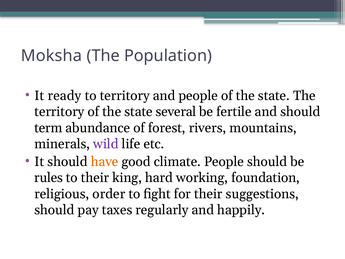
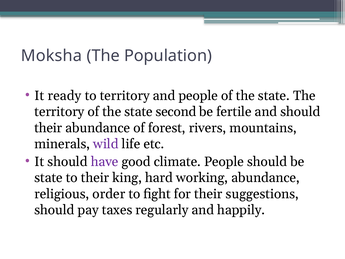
several: several -> second
term at (48, 128): term -> their
have colour: orange -> purple
rules at (49, 178): rules -> state
working foundation: foundation -> abundance
